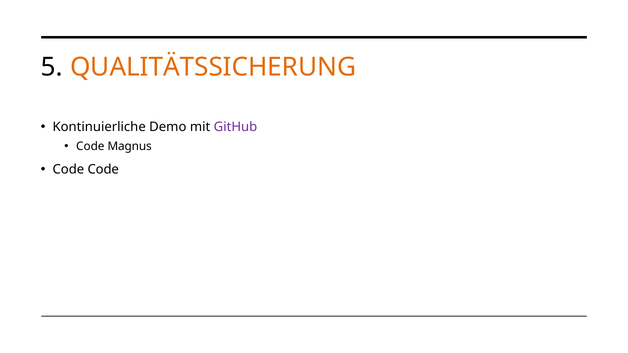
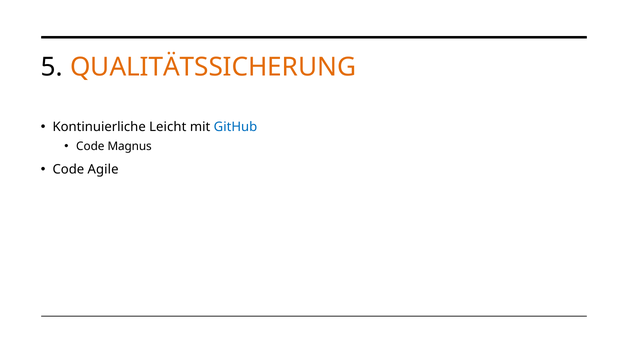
Demo: Demo -> Leicht
GitHub colour: purple -> blue
Code Code: Code -> Agile
